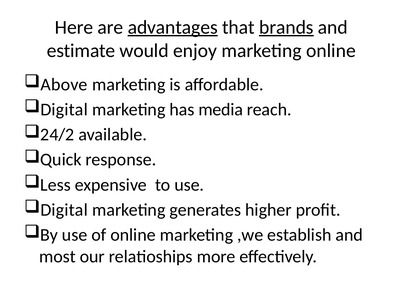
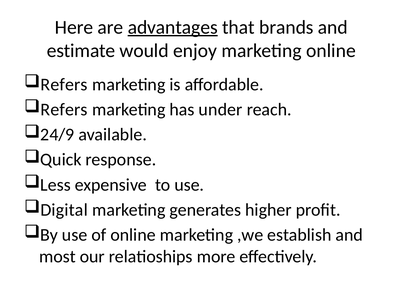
brands underline: present -> none
Above at (64, 85): Above -> Refers
Digital at (64, 110): Digital -> Refers
media: media -> under
24/2: 24/2 -> 24/9
